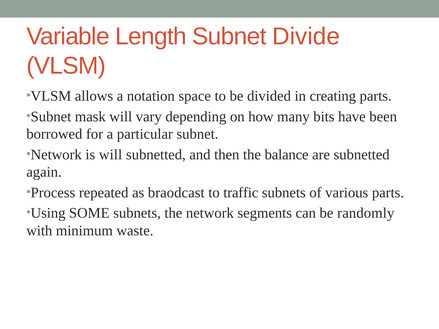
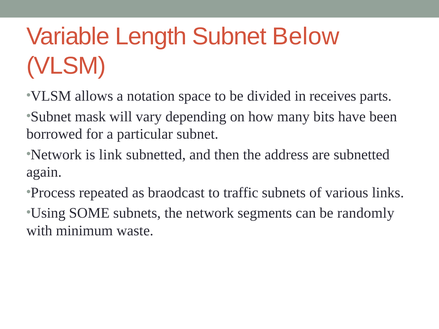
Divide: Divide -> Below
creating: creating -> receives
is will: will -> link
balance: balance -> address
various parts: parts -> links
